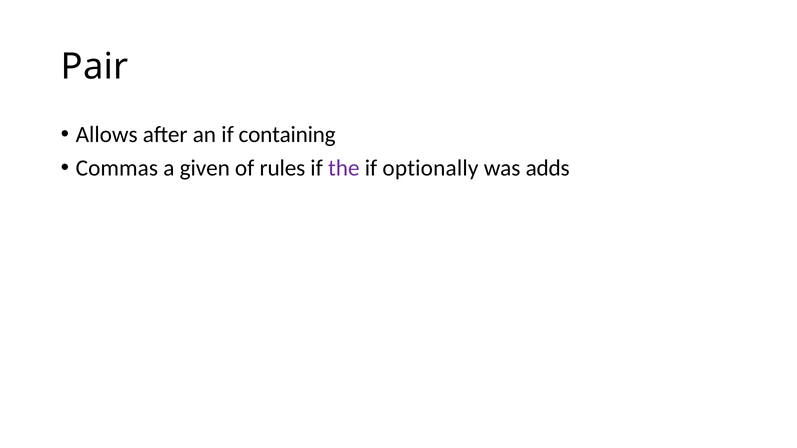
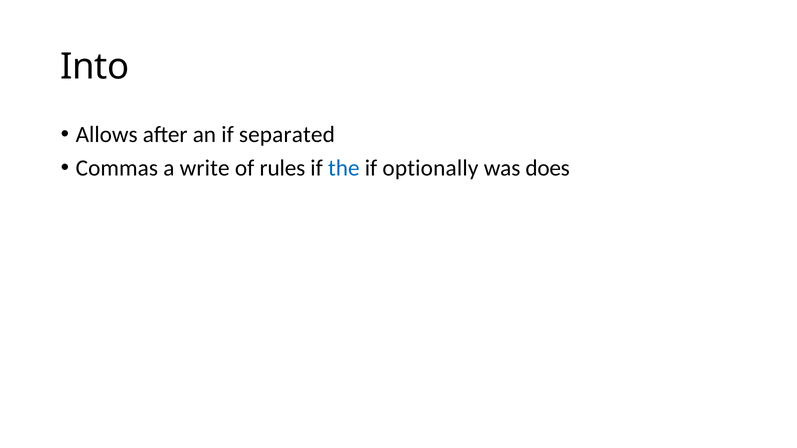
Pair: Pair -> Into
containing: containing -> separated
given: given -> write
the colour: purple -> blue
adds: adds -> does
